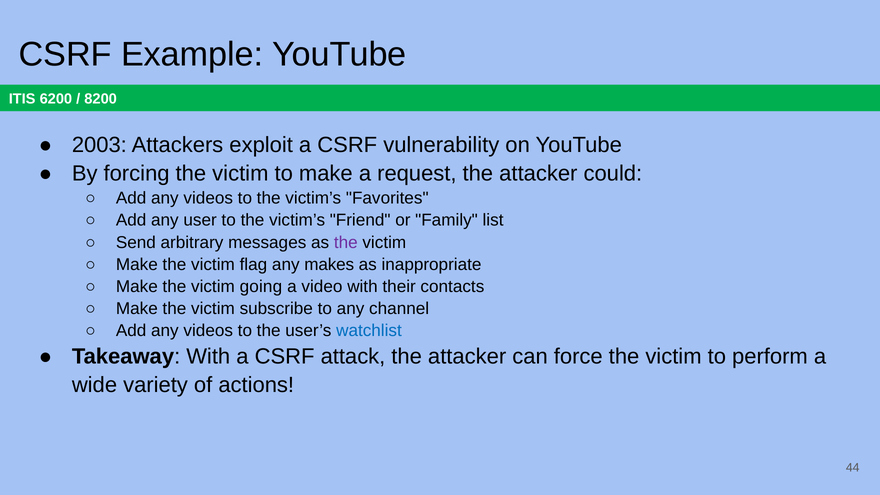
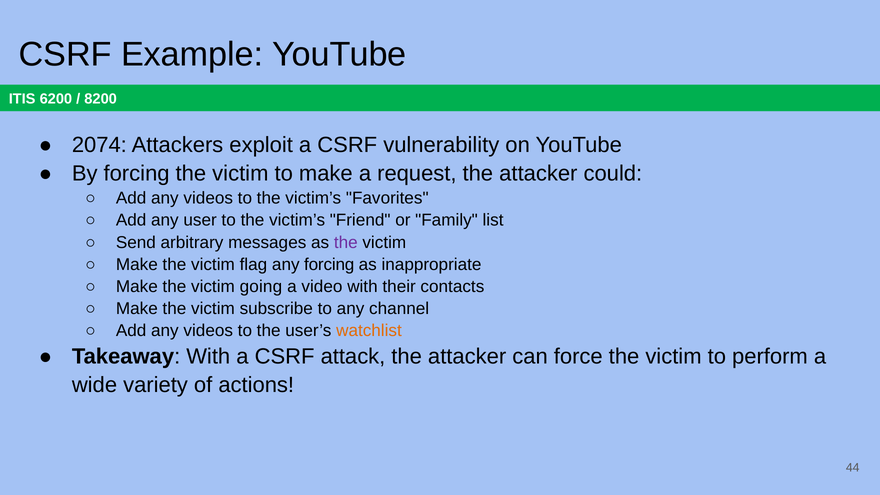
2003: 2003 -> 2074
any makes: makes -> forcing
watchlist colour: blue -> orange
